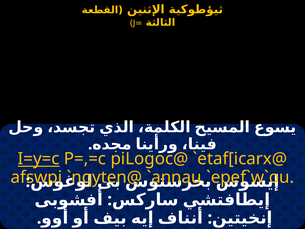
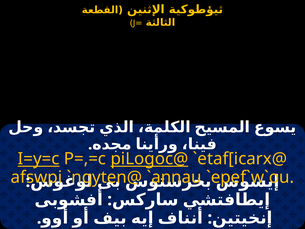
piLogoc@ underline: none -> present
